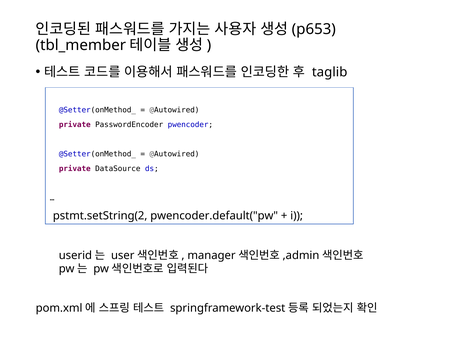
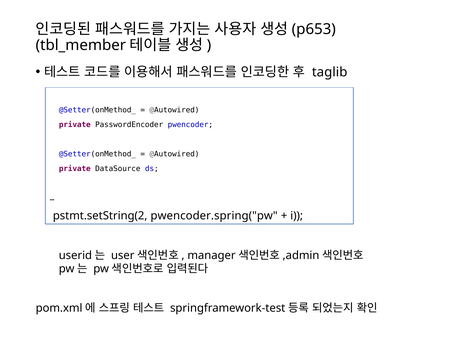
pwencoder.default("pw: pwencoder.default("pw -> pwencoder.spring("pw
